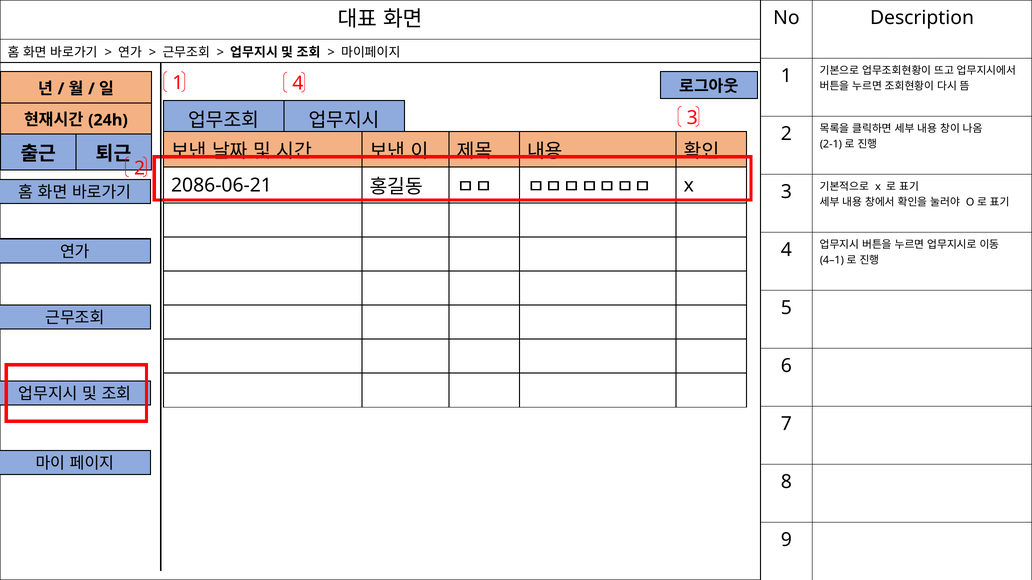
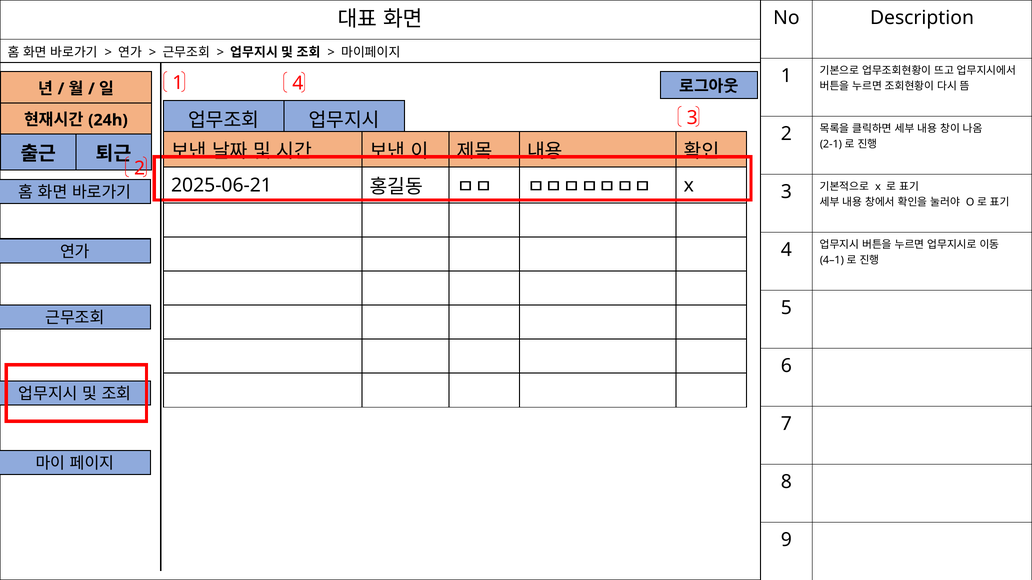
2086-06-21: 2086-06-21 -> 2025-06-21
